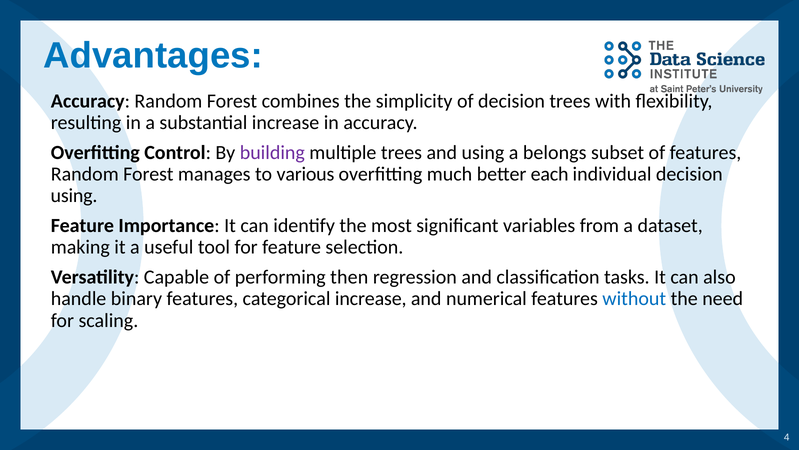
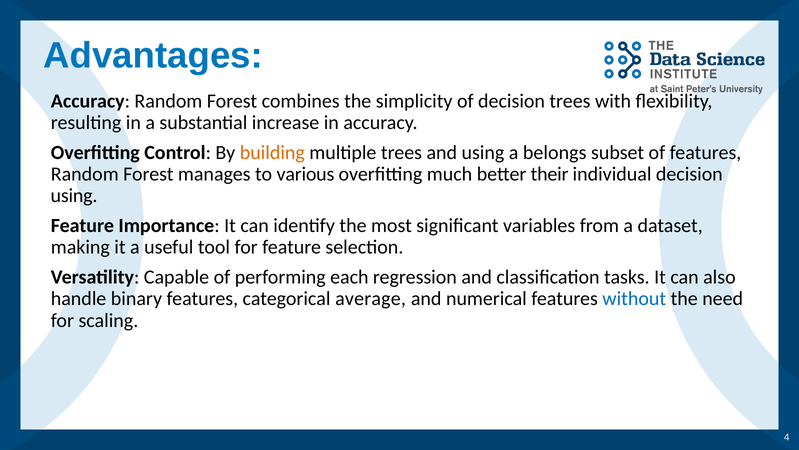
building colour: purple -> orange
each: each -> their
then: then -> each
categorical increase: increase -> average
